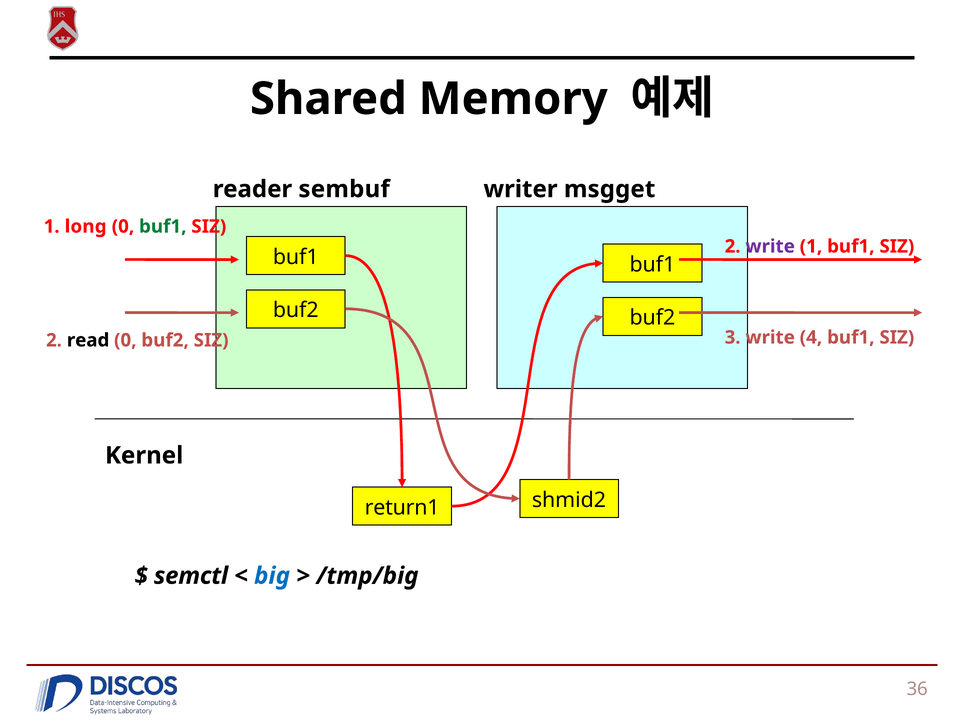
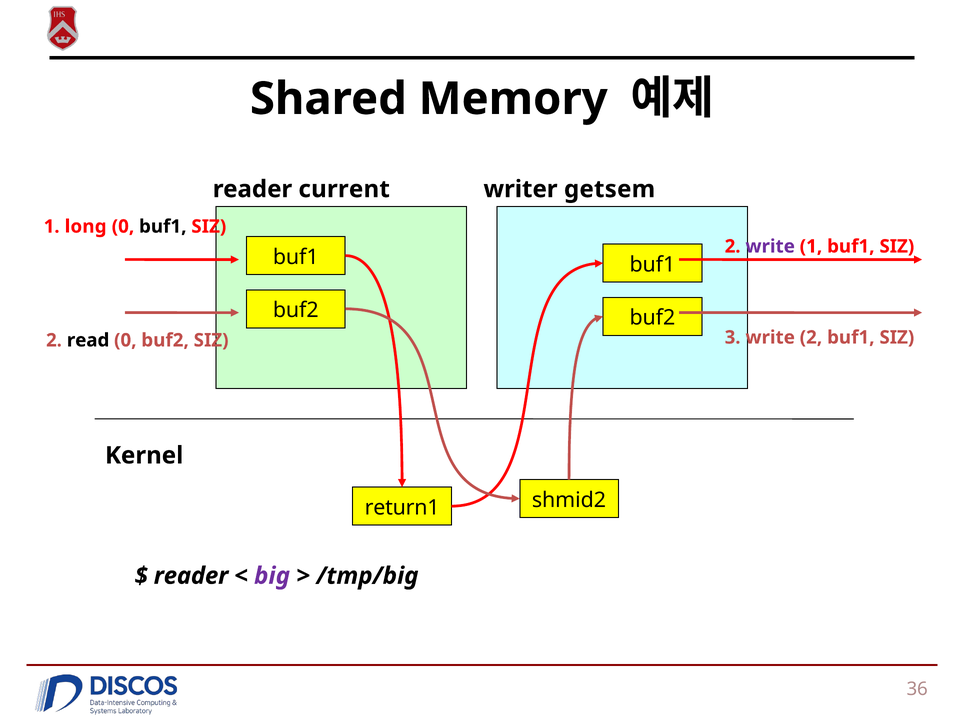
sembuf: sembuf -> current
msgget: msgget -> getsem
buf1 at (163, 227) colour: green -> black
write 4: 4 -> 2
semctl at (191, 576): semctl -> reader
big colour: blue -> purple
